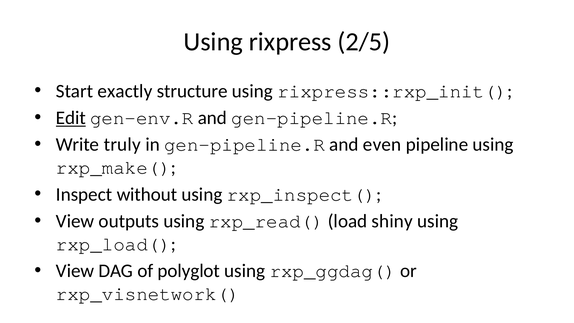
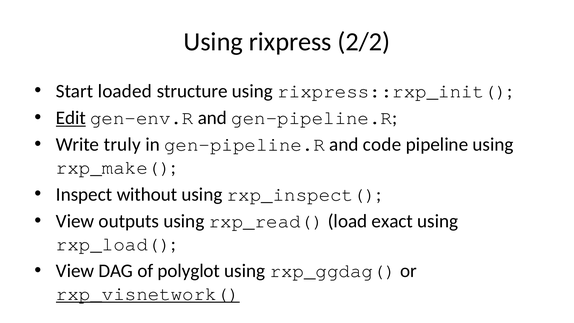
2/5: 2/5 -> 2/2
exactly: exactly -> loaded
even: even -> code
shiny: shiny -> exact
rxp_visnetwork( underline: none -> present
